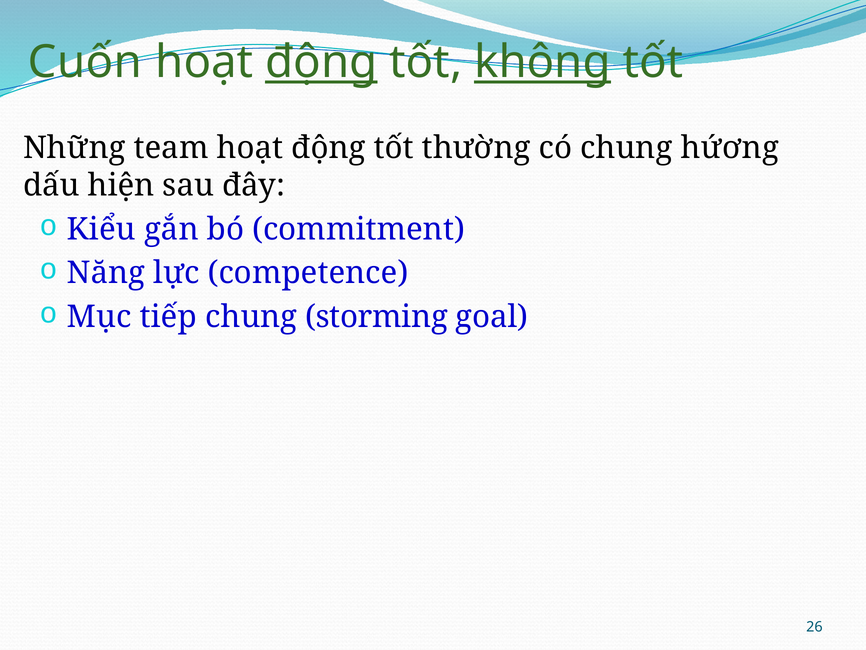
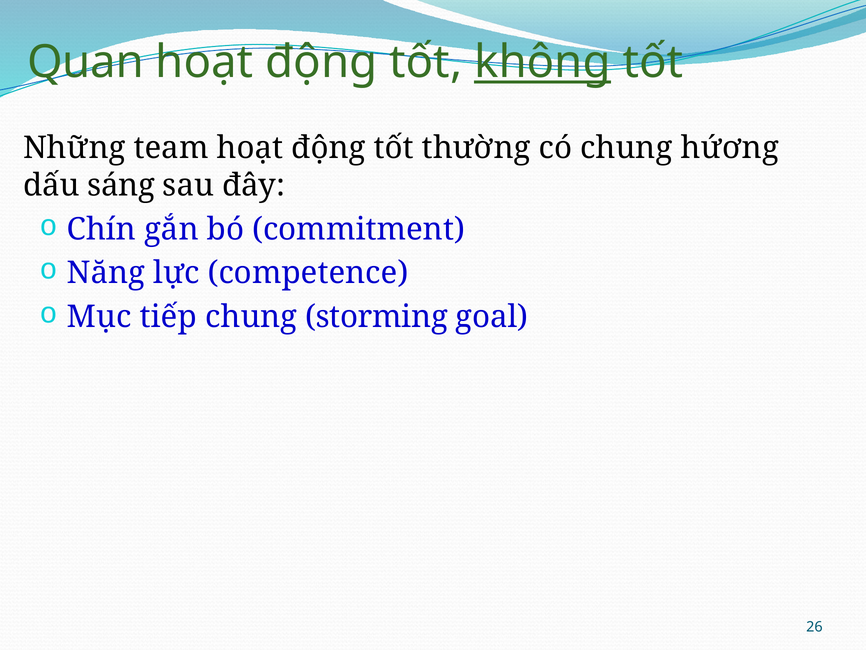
Cuốn: Cuốn -> Quan
động at (321, 62) underline: present -> none
hiện: hiện -> sáng
Kiểu: Kiểu -> Chín
